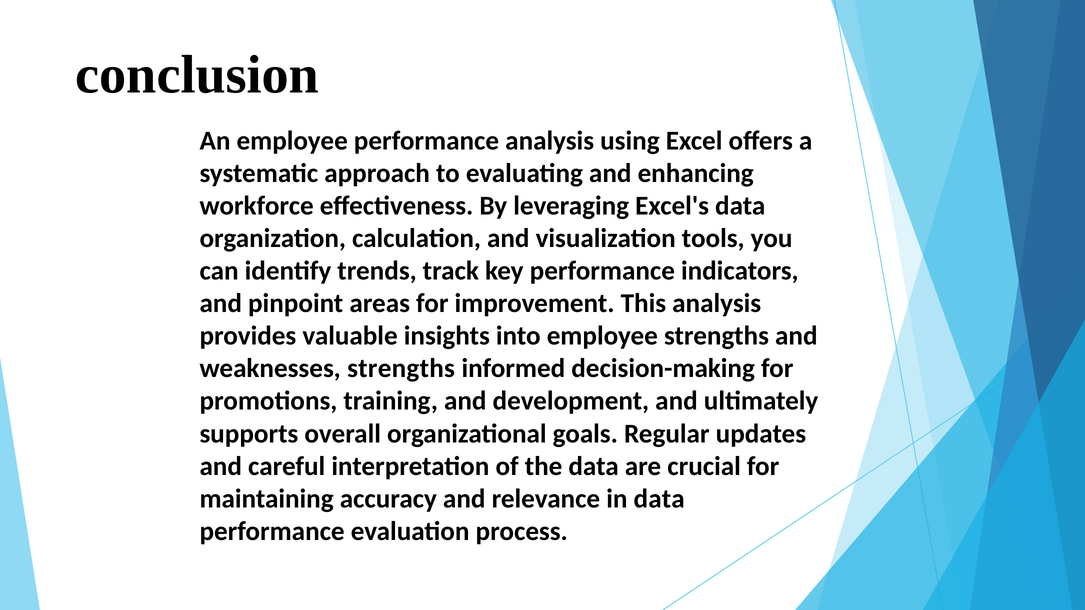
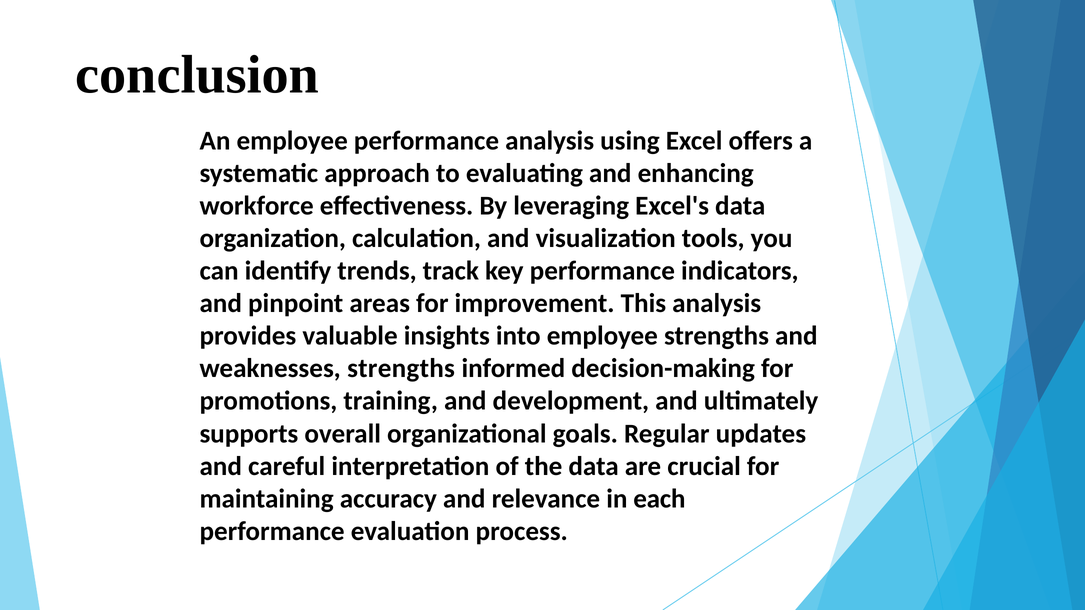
in data: data -> each
